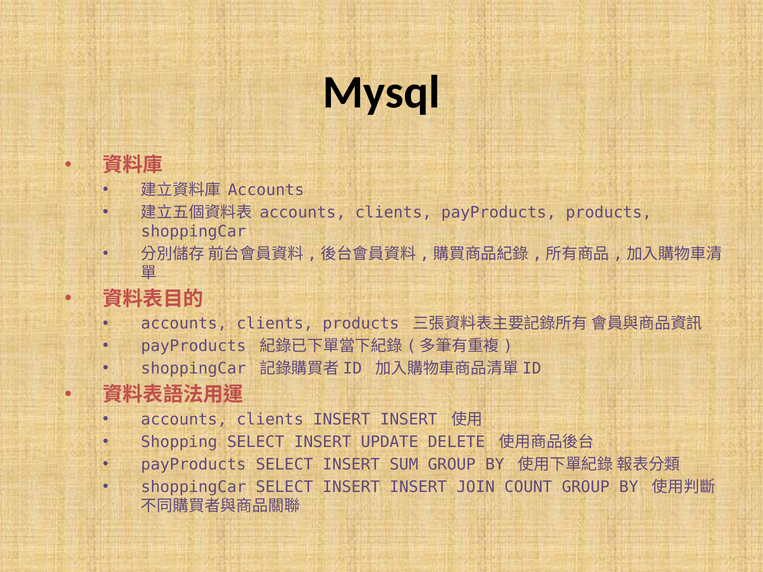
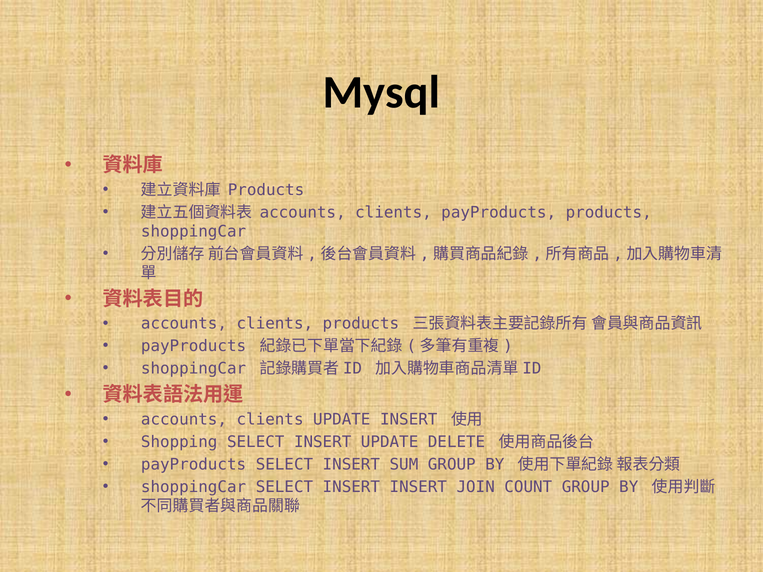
Accounts at (266, 190): Accounts -> Products
clients INSERT: INSERT -> UPDATE
